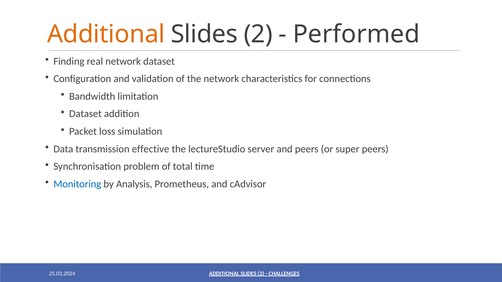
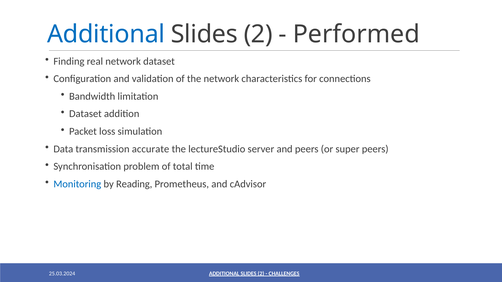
Additional at (106, 34) colour: orange -> blue
effective: effective -> accurate
Analysis: Analysis -> Reading
